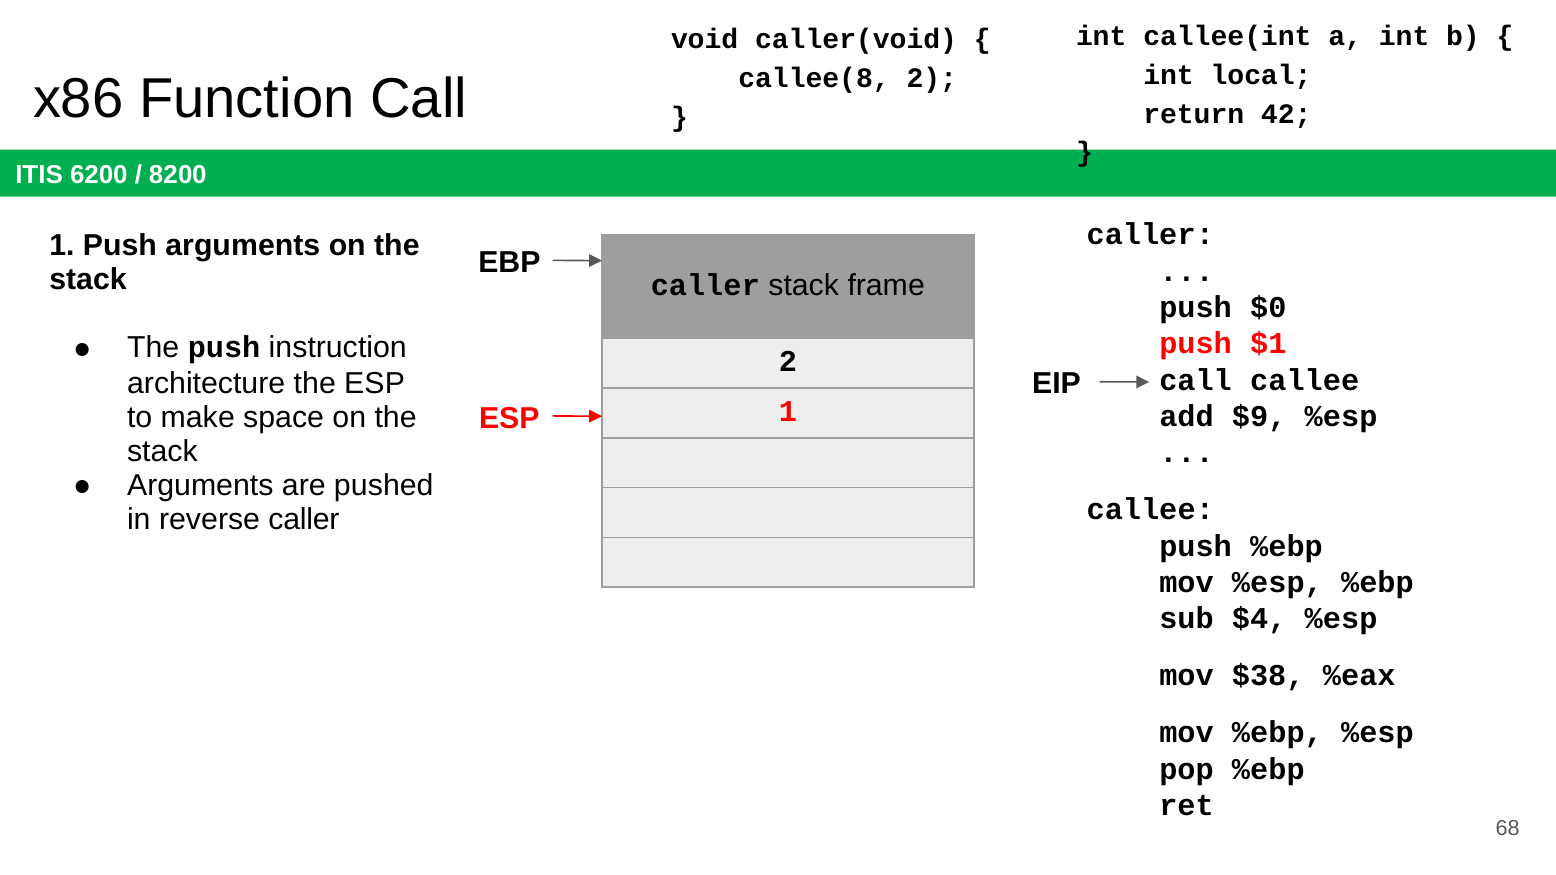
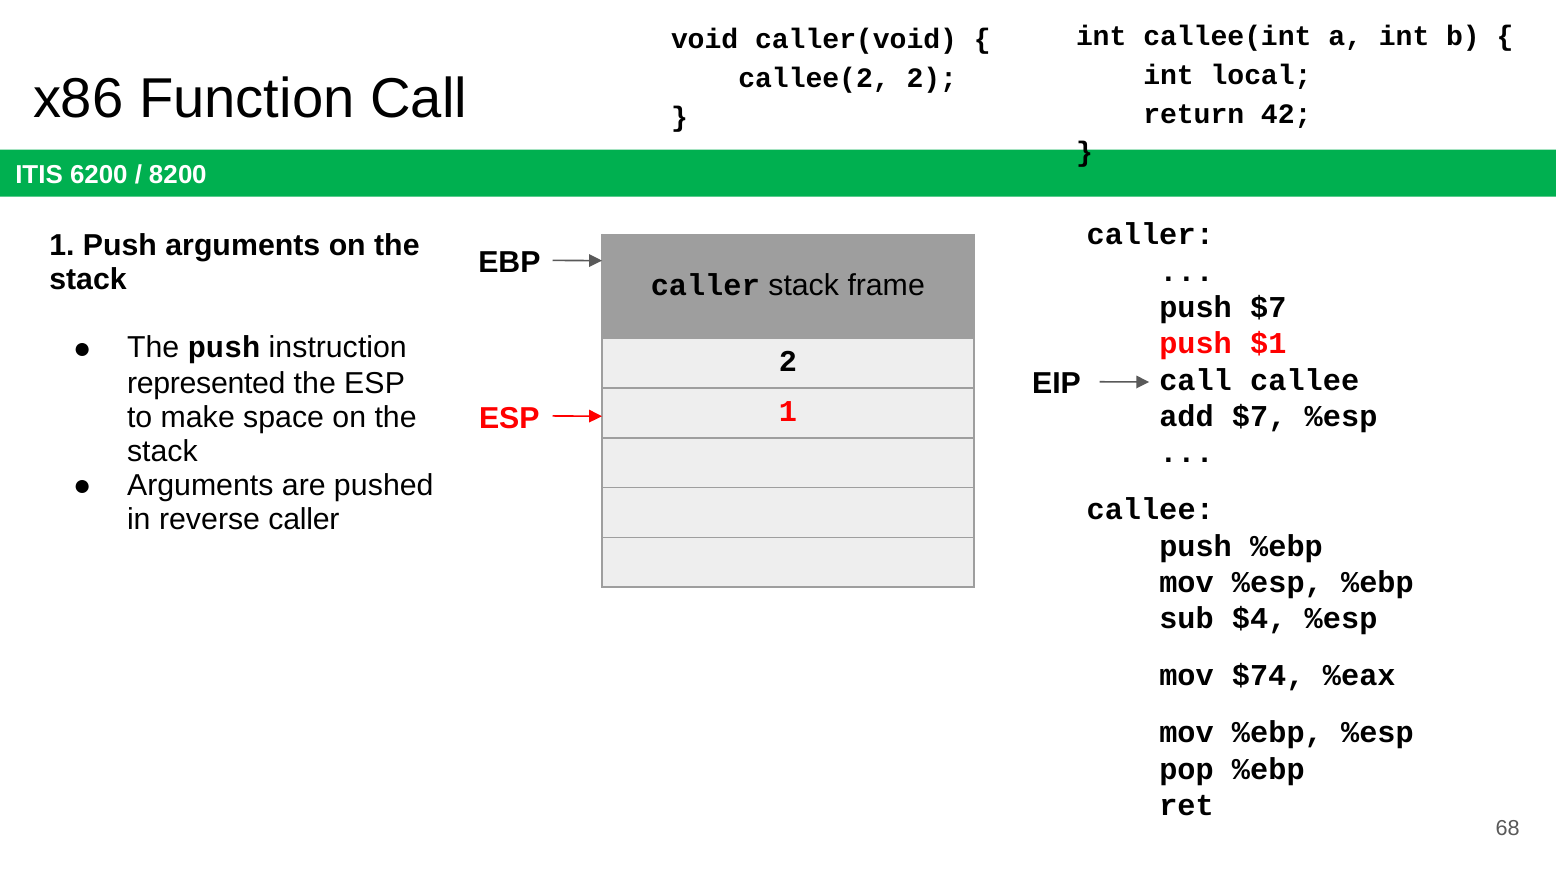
callee(8: callee(8 -> callee(2
push $0: $0 -> $7
architecture: architecture -> represented
add $9: $9 -> $7
$38: $38 -> $74
